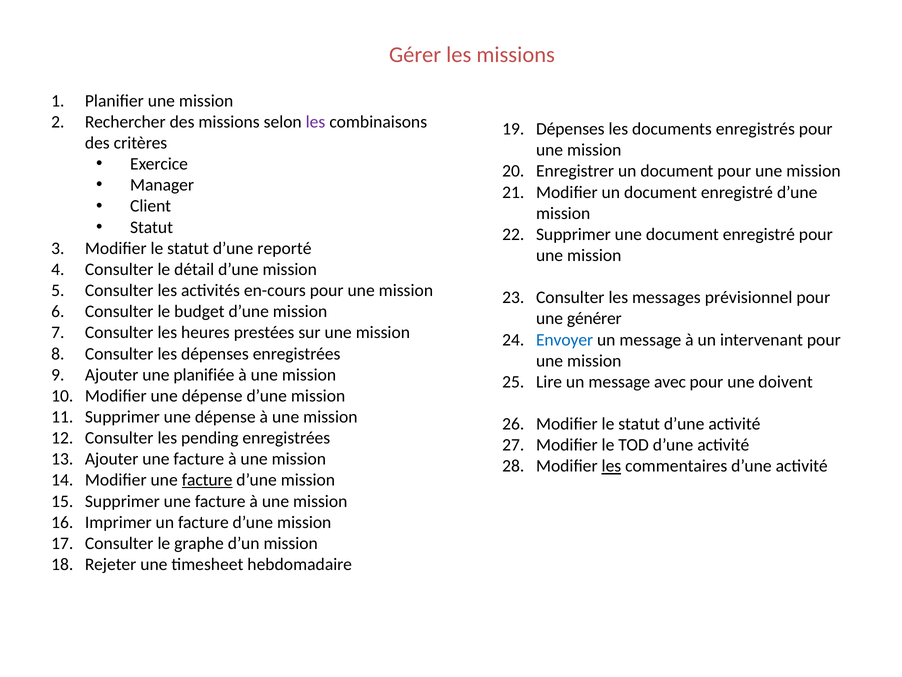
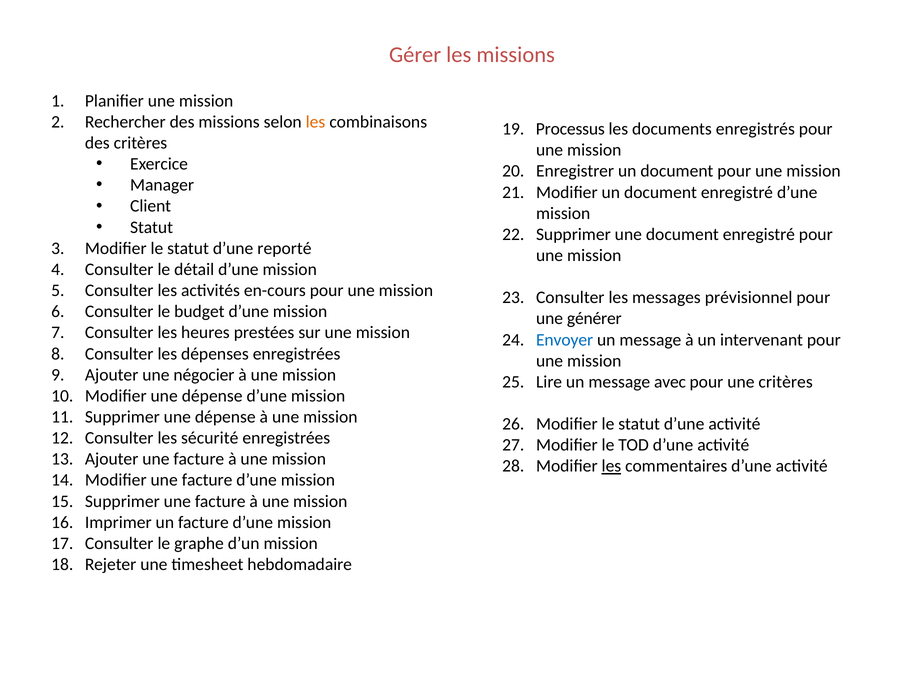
les at (316, 122) colour: purple -> orange
Dépenses at (570, 129): Dépenses -> Processus
planifiée: planifiée -> négocier
une doivent: doivent -> critères
pending: pending -> sécurité
facture at (207, 480) underline: present -> none
